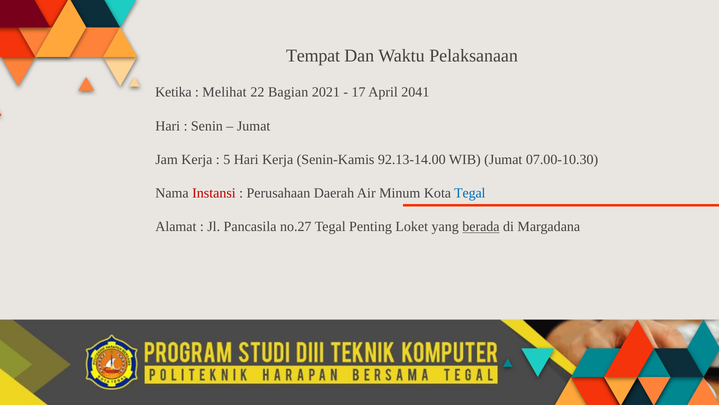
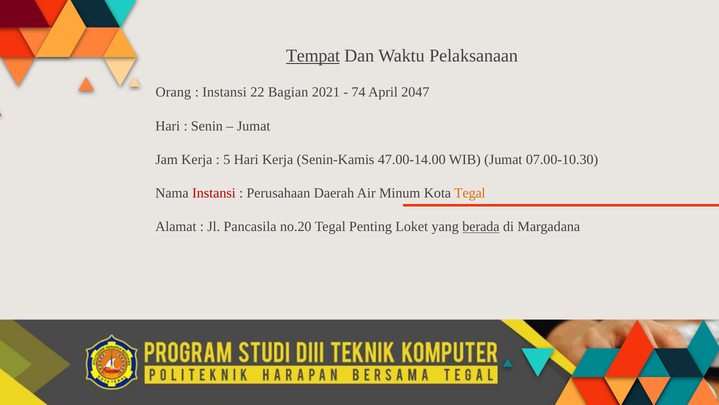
Tempat underline: none -> present
Ketika: Ketika -> Orang
Melihat at (224, 92): Melihat -> Instansi
17: 17 -> 74
2041: 2041 -> 2047
92.13-14.00: 92.13-14.00 -> 47.00-14.00
Tegal at (470, 193) colour: blue -> orange
no.27: no.27 -> no.20
